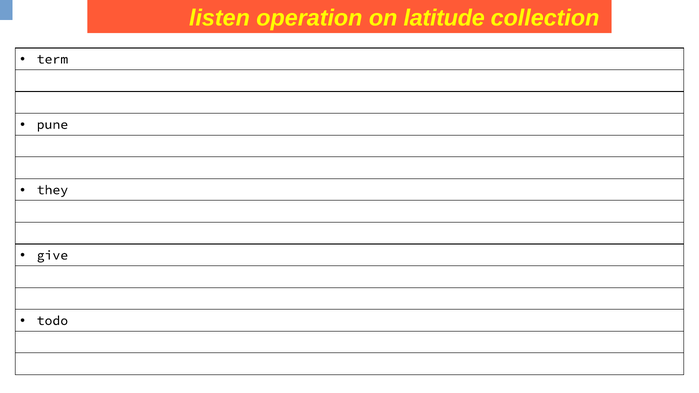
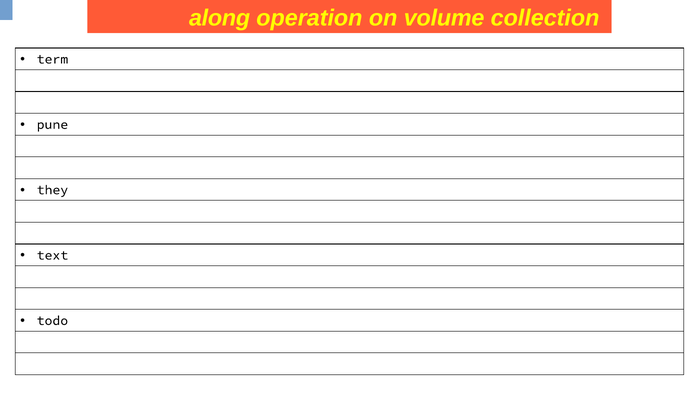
listen: listen -> along
latitude: latitude -> volume
give: give -> text
